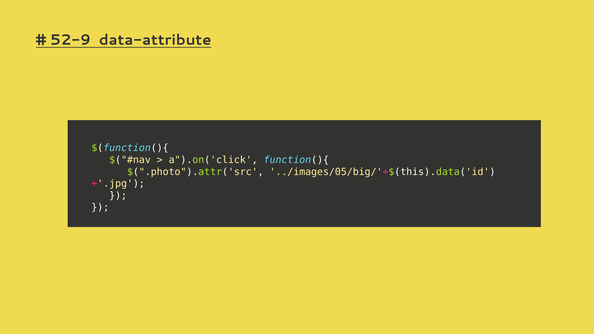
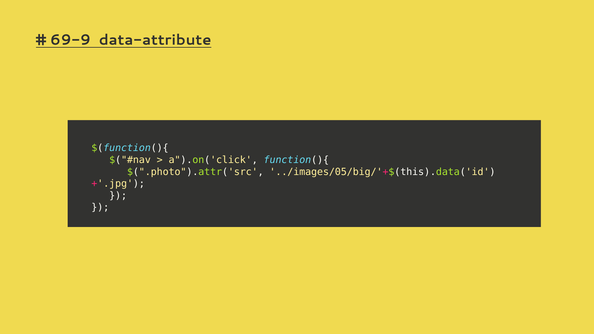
52-9: 52-9 -> 69-9
